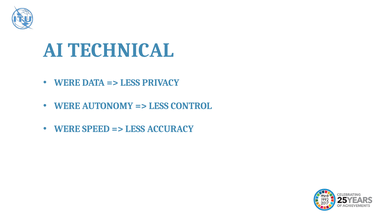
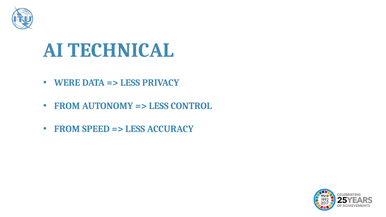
WERE at (67, 106): WERE -> FROM
WERE at (67, 129): WERE -> FROM
